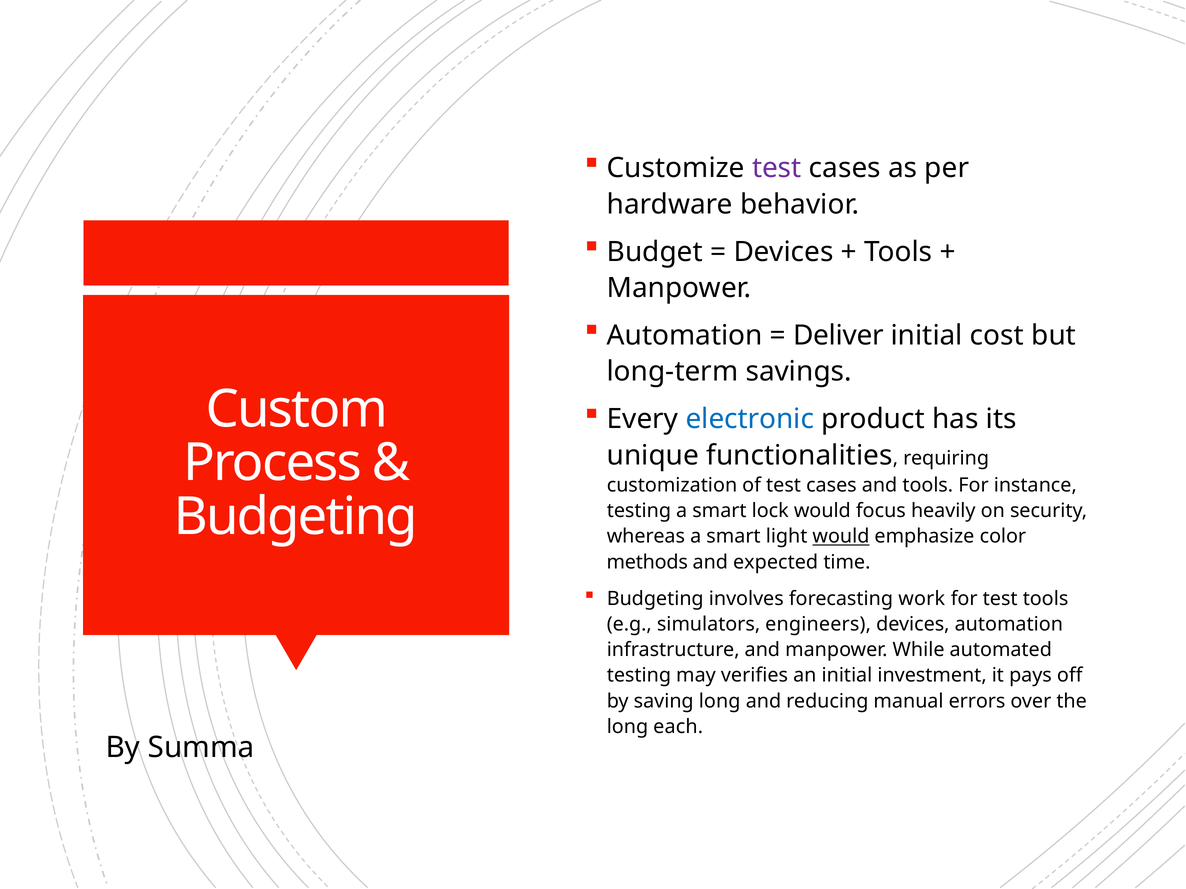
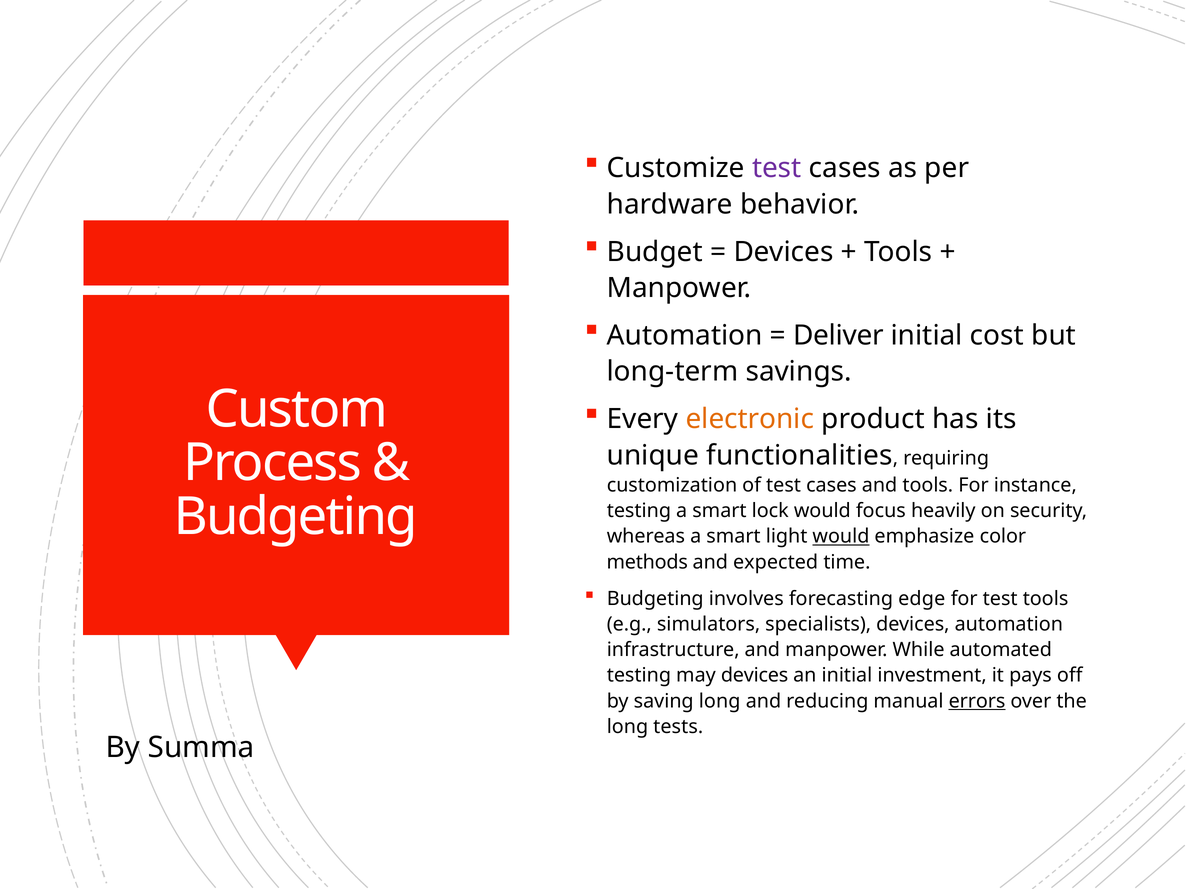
electronic colour: blue -> orange
work: work -> edge
engineers: engineers -> specialists
may verifies: verifies -> devices
errors underline: none -> present
each: each -> tests
